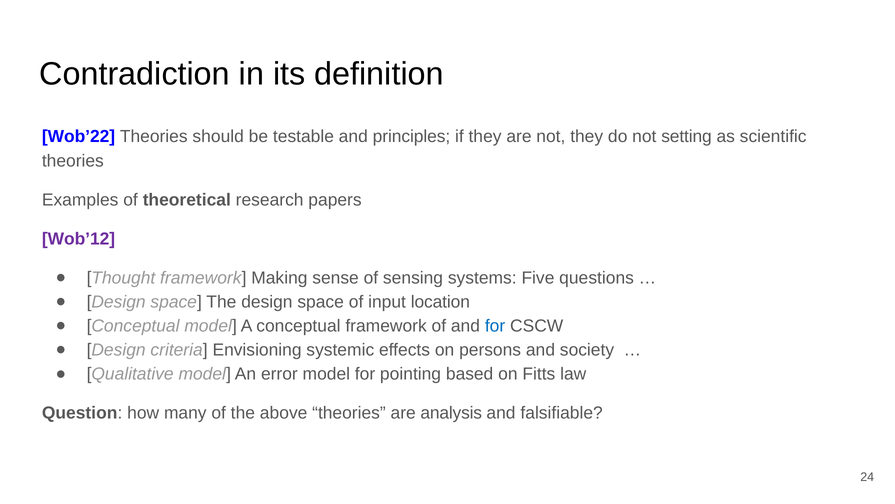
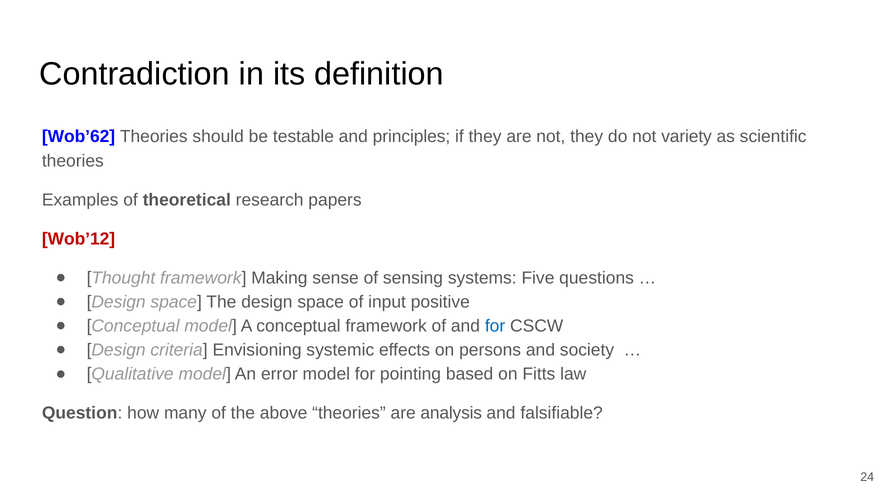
Wob’22: Wob’22 -> Wob’62
setting: setting -> variety
Wob’12 colour: purple -> red
location: location -> positive
